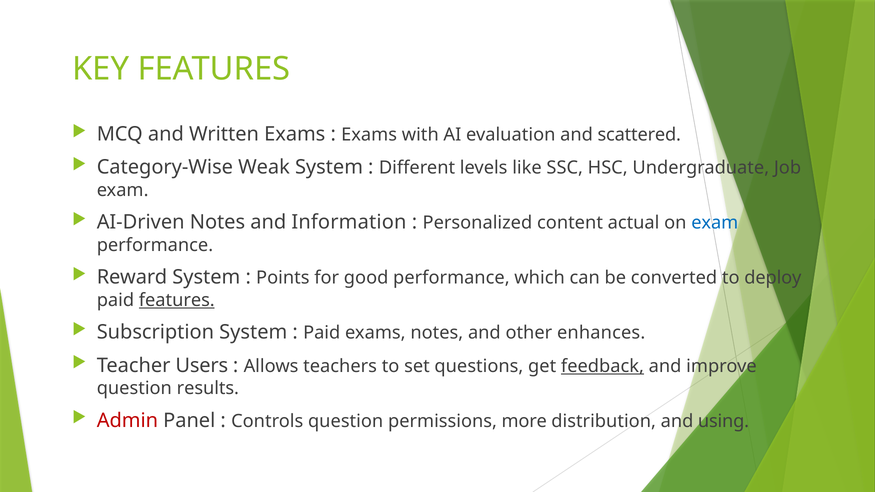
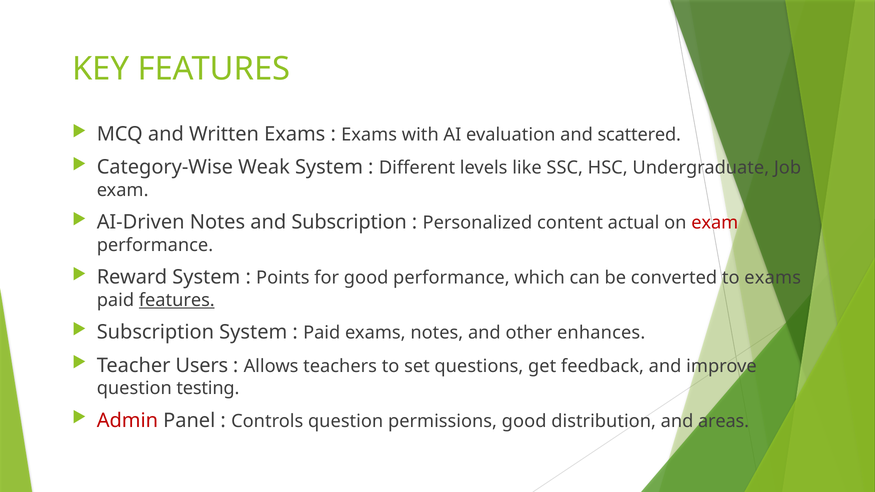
and Information: Information -> Subscription
exam at (715, 223) colour: blue -> red
to deploy: deploy -> exams
feedback underline: present -> none
results: results -> testing
permissions more: more -> good
using: using -> areas
